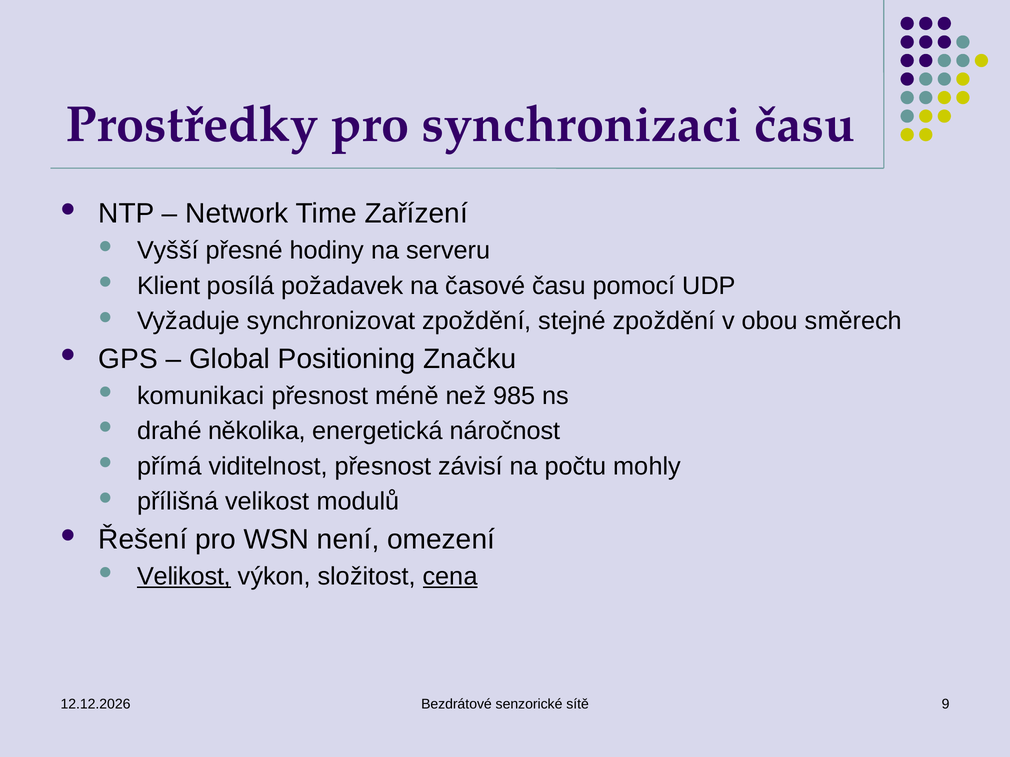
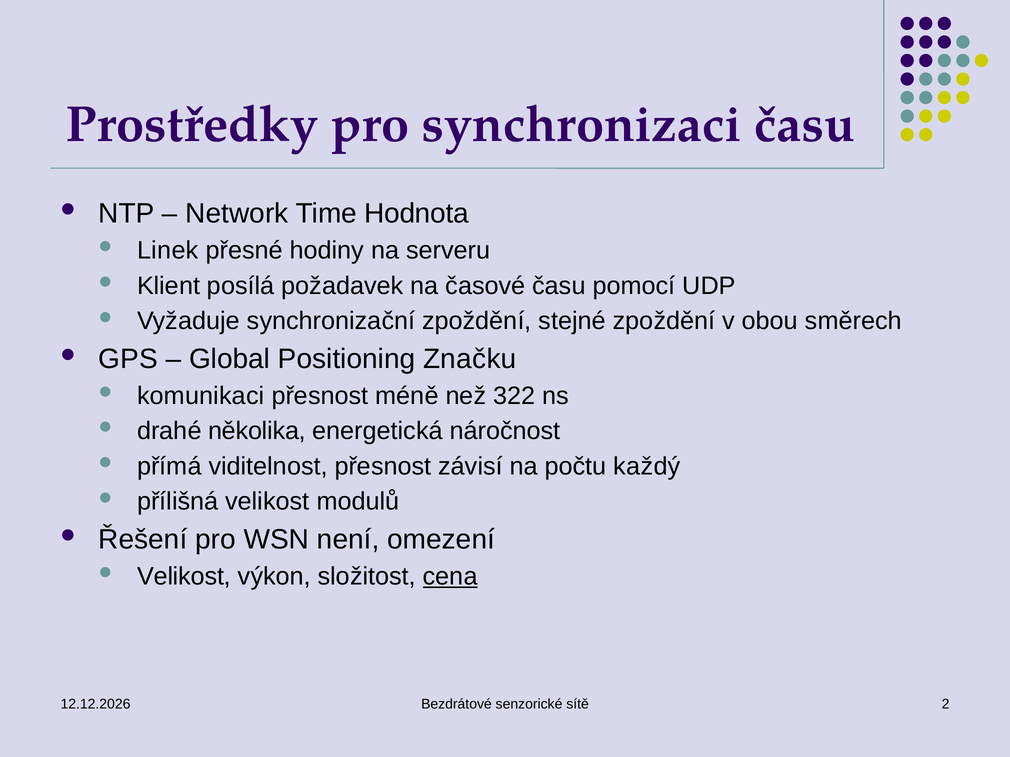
Zařízení: Zařízení -> Hodnota
Vyšší: Vyšší -> Linek
synchronizovat: synchronizovat -> synchronizační
985: 985 -> 322
mohly: mohly -> každý
Velikost at (184, 577) underline: present -> none
9: 9 -> 2
